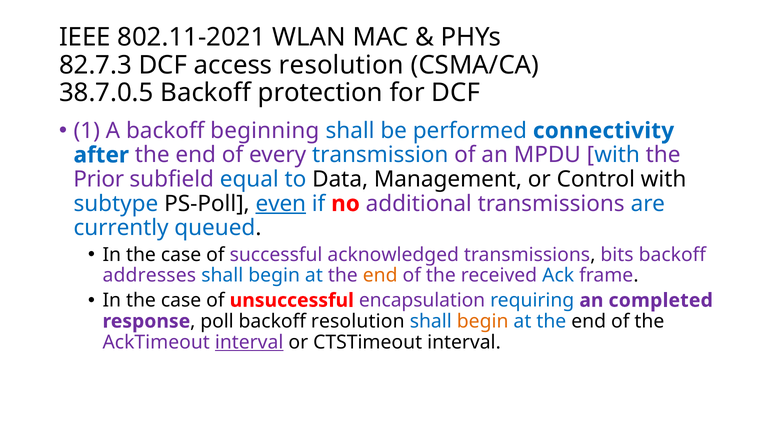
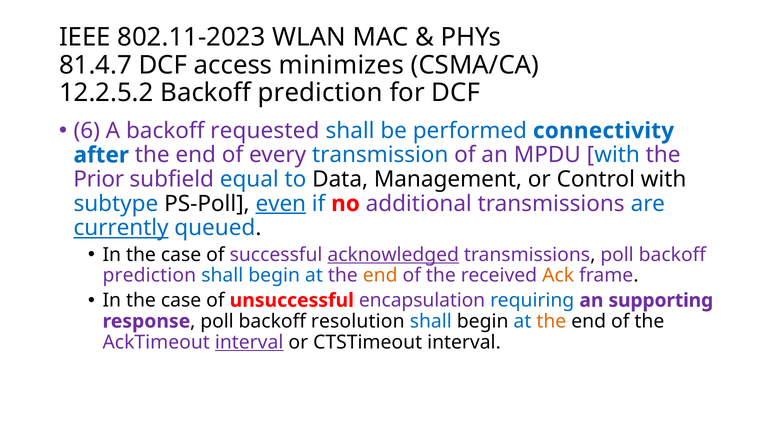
802.11-2021: 802.11-2021 -> 802.11-2023
82.7.3: 82.7.3 -> 81.4.7
access resolution: resolution -> minimizes
38.7.0.5: 38.7.0.5 -> 12.2.5.2
protection at (320, 93): protection -> prediction
1: 1 -> 6
beginning: beginning -> requested
currently underline: none -> present
acknowledged underline: none -> present
transmissions bits: bits -> poll
addresses at (149, 276): addresses -> prediction
Ack colour: blue -> orange
completed: completed -> supporting
begin at (483, 322) colour: orange -> black
the at (551, 322) colour: blue -> orange
